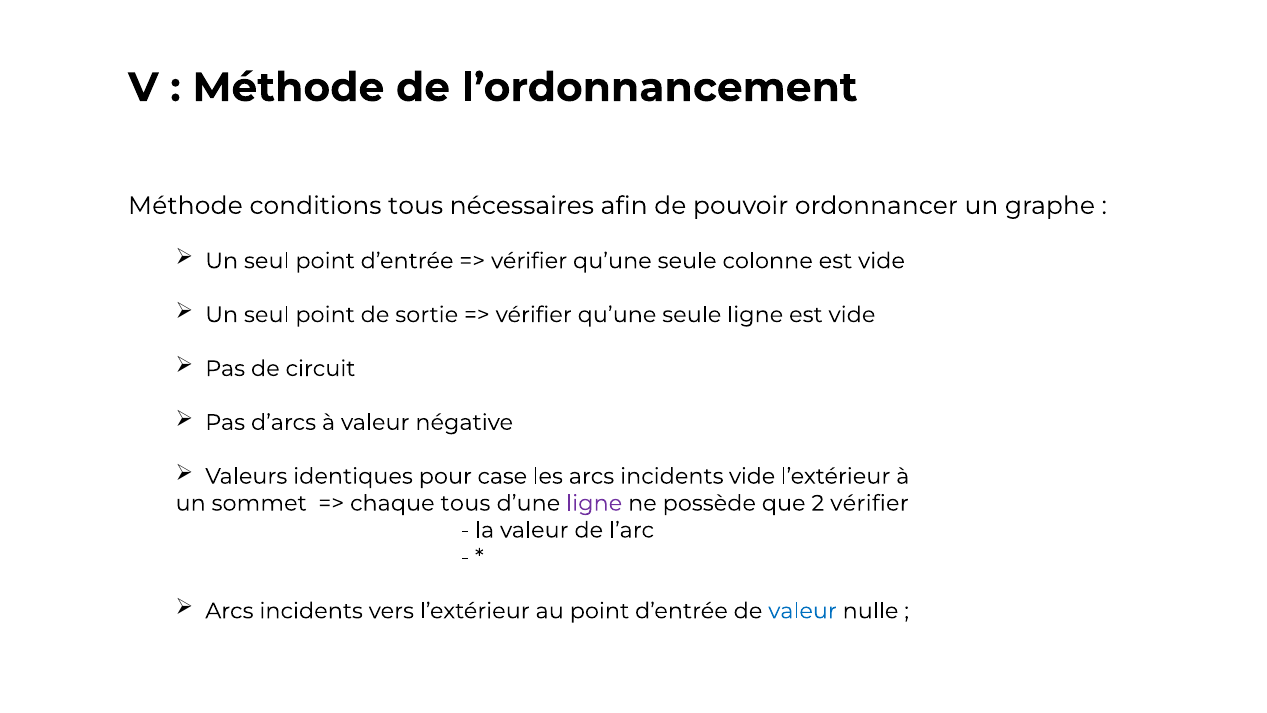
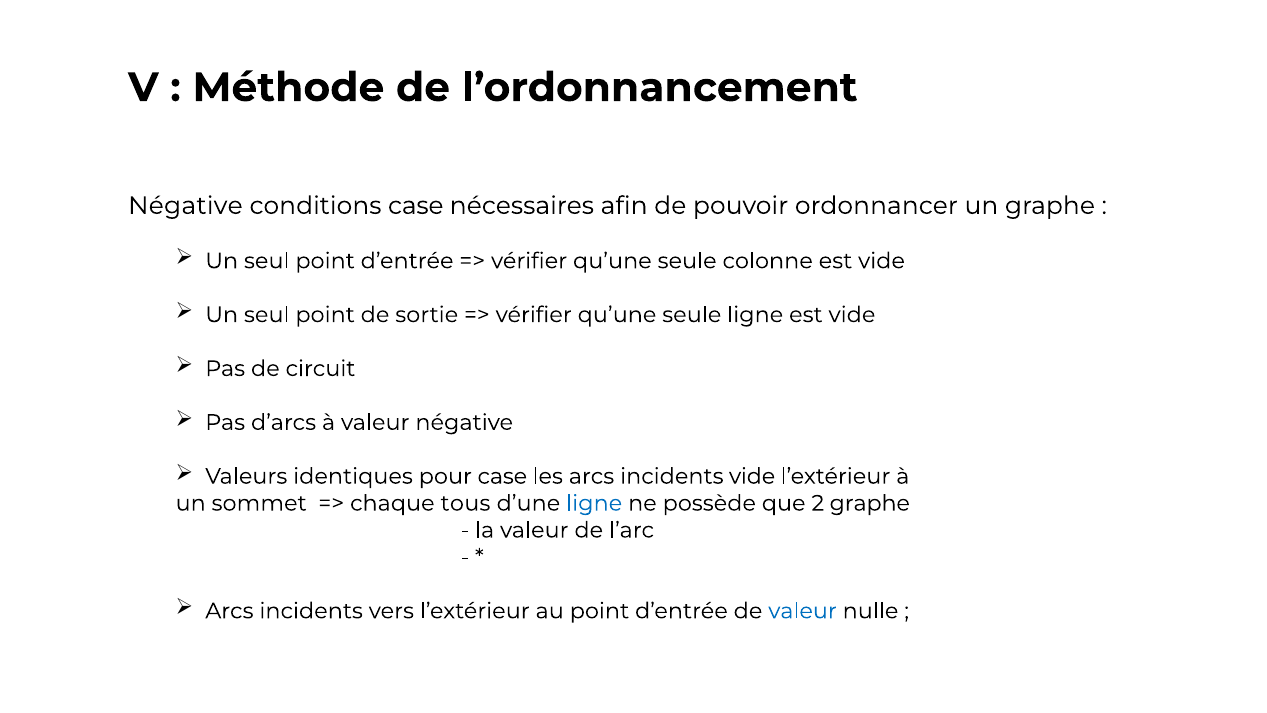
Méthode at (185, 206): Méthode -> Négative
conditions tous: tous -> case
ligne at (594, 503) colour: purple -> blue
2 vérifier: vérifier -> graphe
